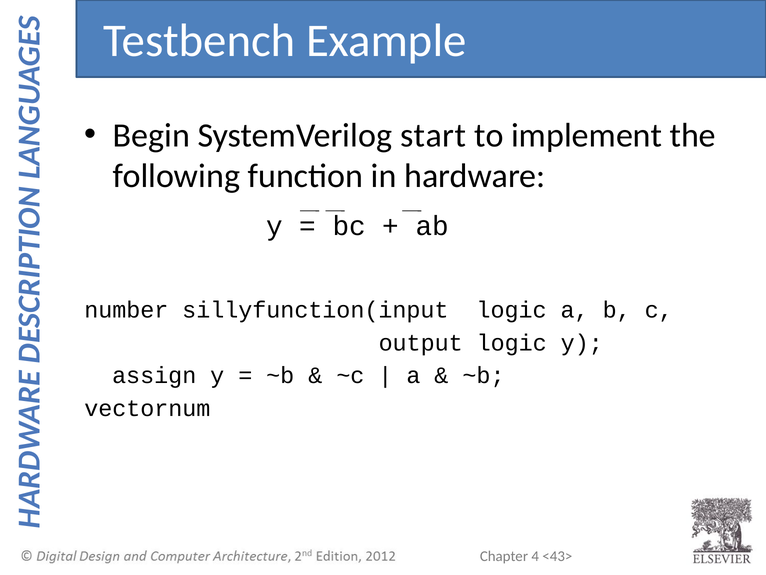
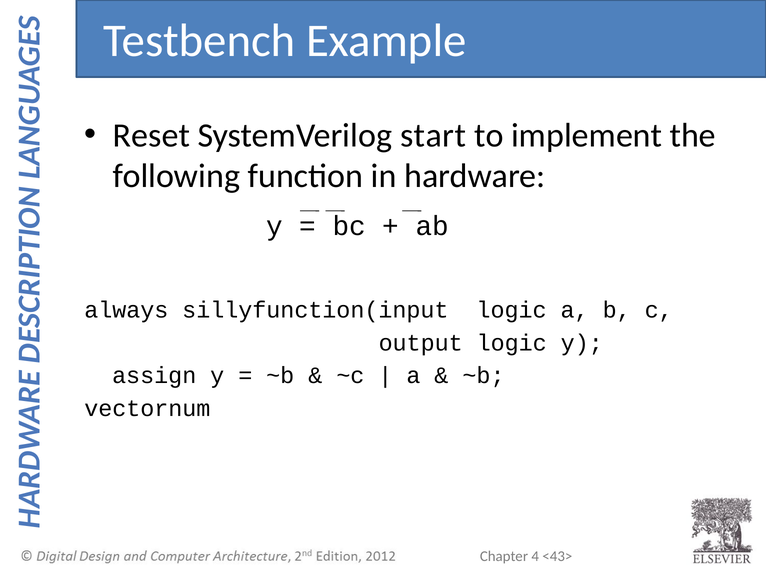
Begin: Begin -> Reset
number: number -> always
